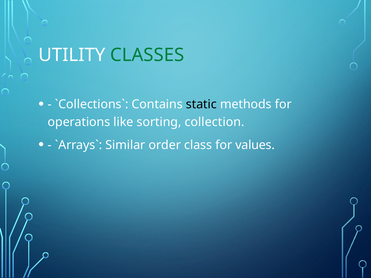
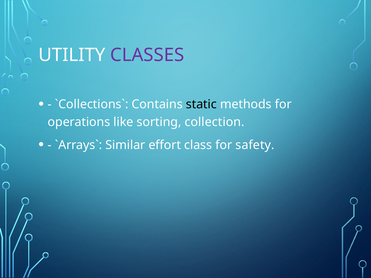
CLASSES colour: green -> purple
order: order -> effort
values: values -> safety
